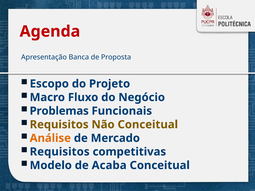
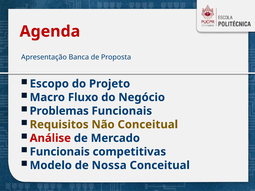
Análise colour: orange -> red
Requisitos at (60, 152): Requisitos -> Funcionais
Acaba: Acaba -> Nossa
